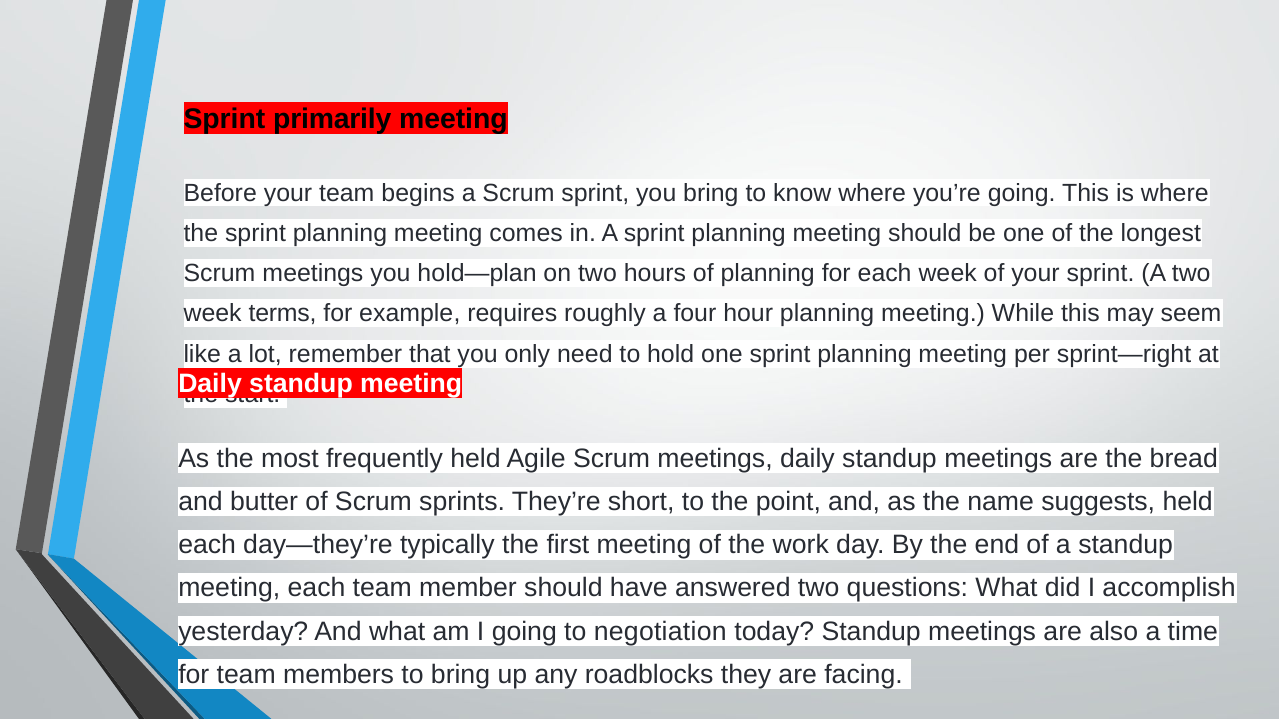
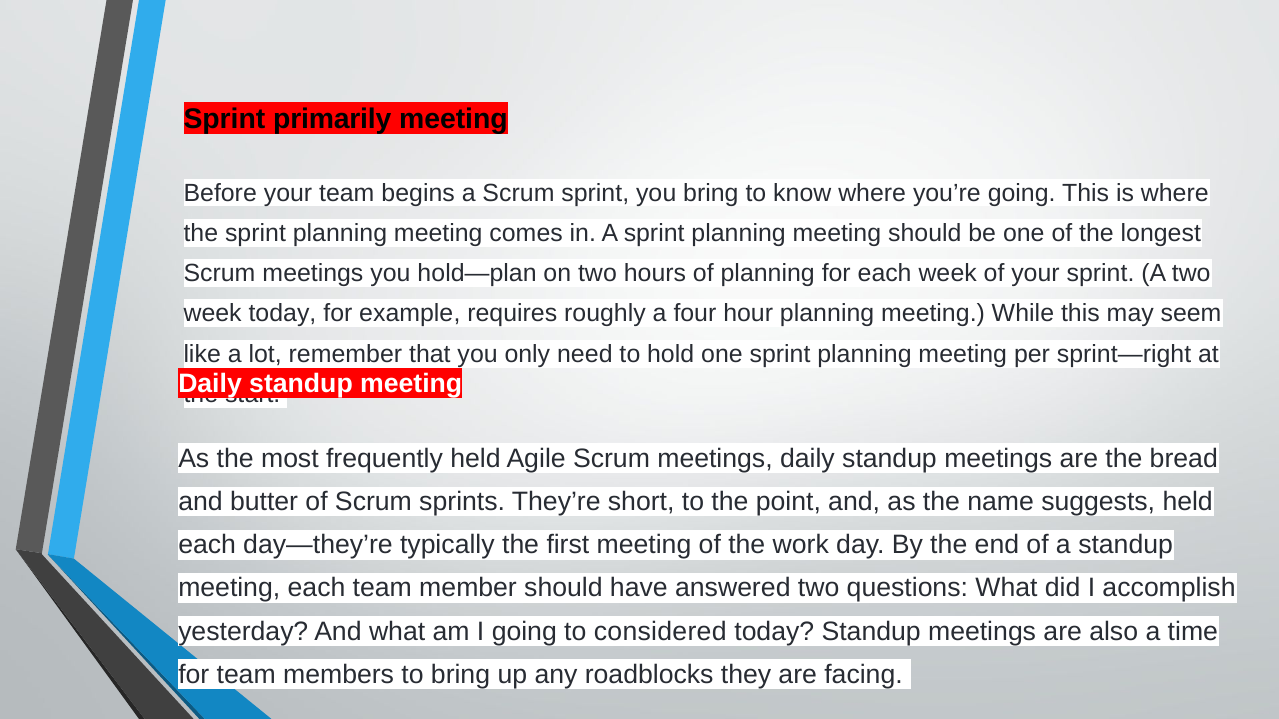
week terms: terms -> today
negotiation: negotiation -> considered
